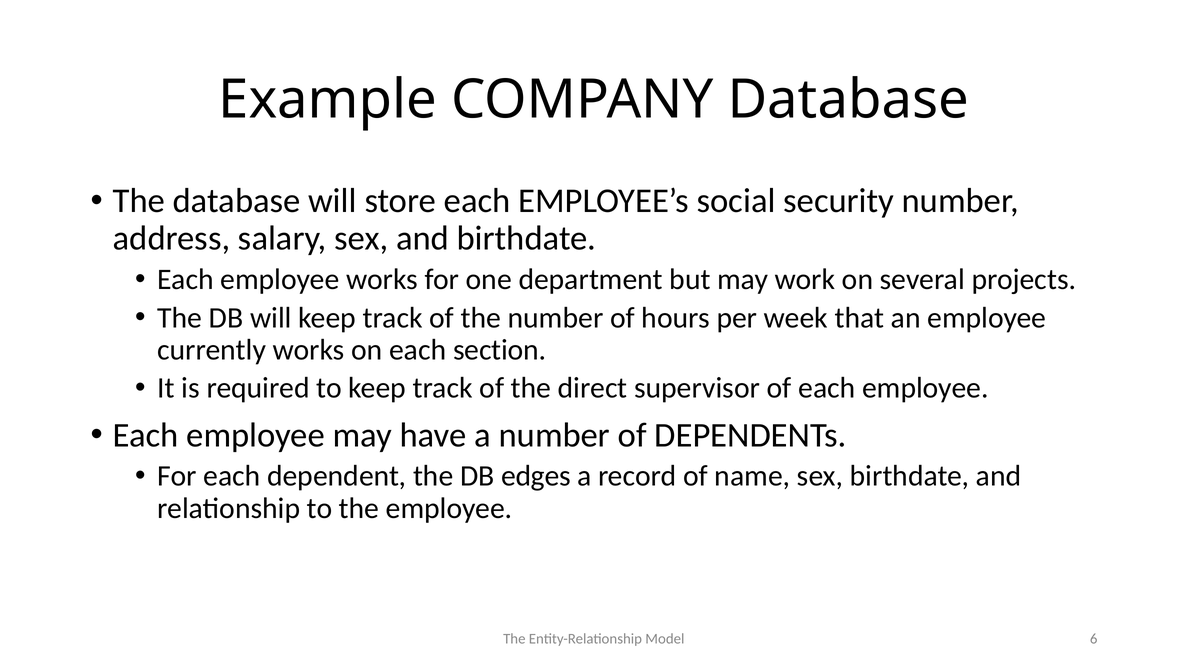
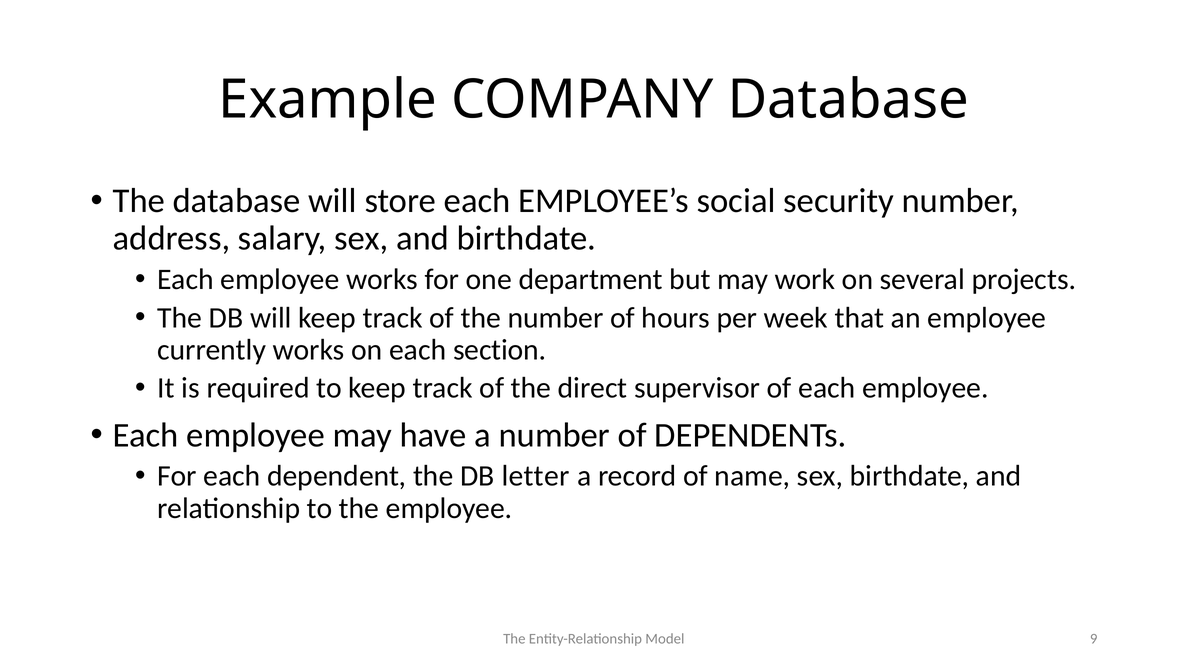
edges: edges -> letter
6: 6 -> 9
